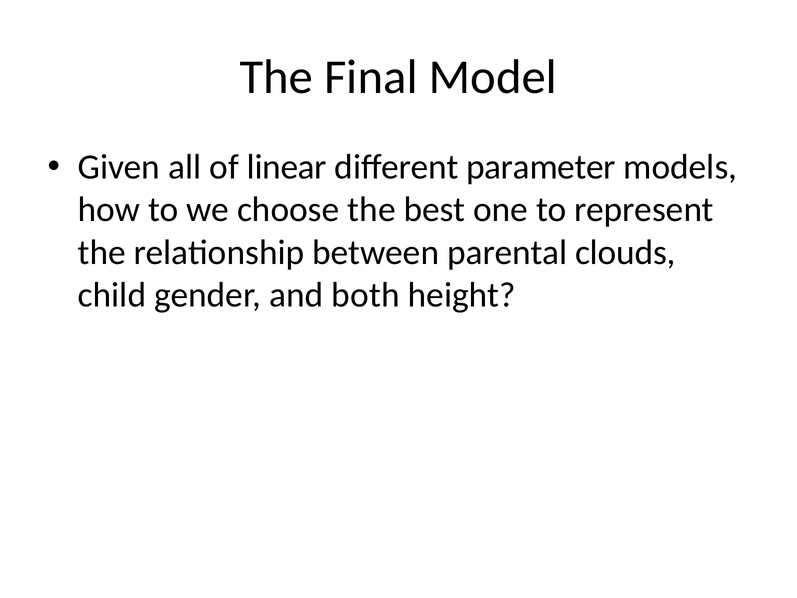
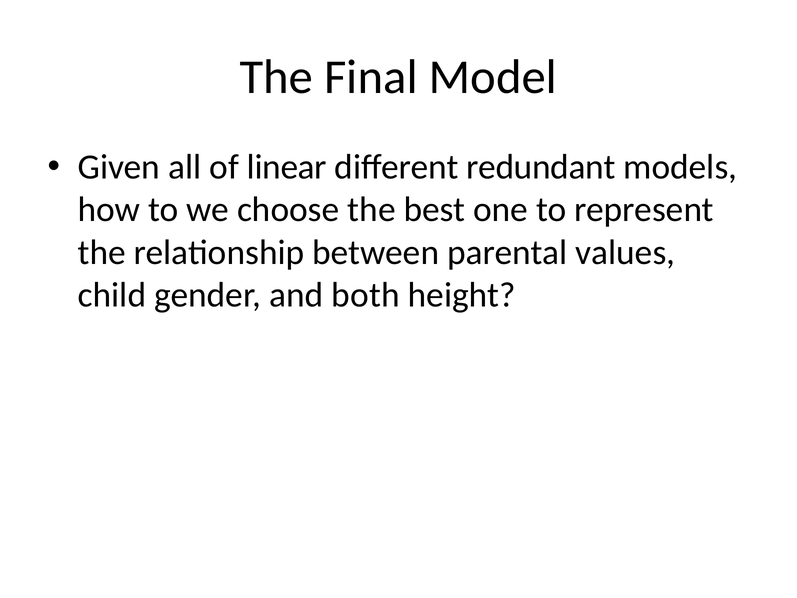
parameter: parameter -> redundant
clouds: clouds -> values
